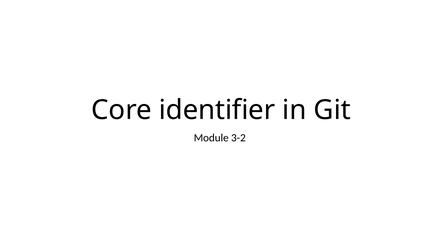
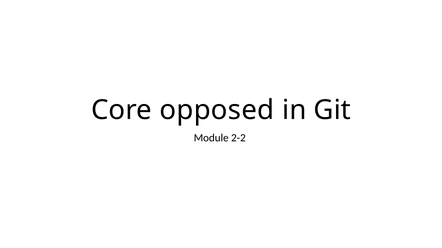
identifier: identifier -> opposed
3-2: 3-2 -> 2-2
